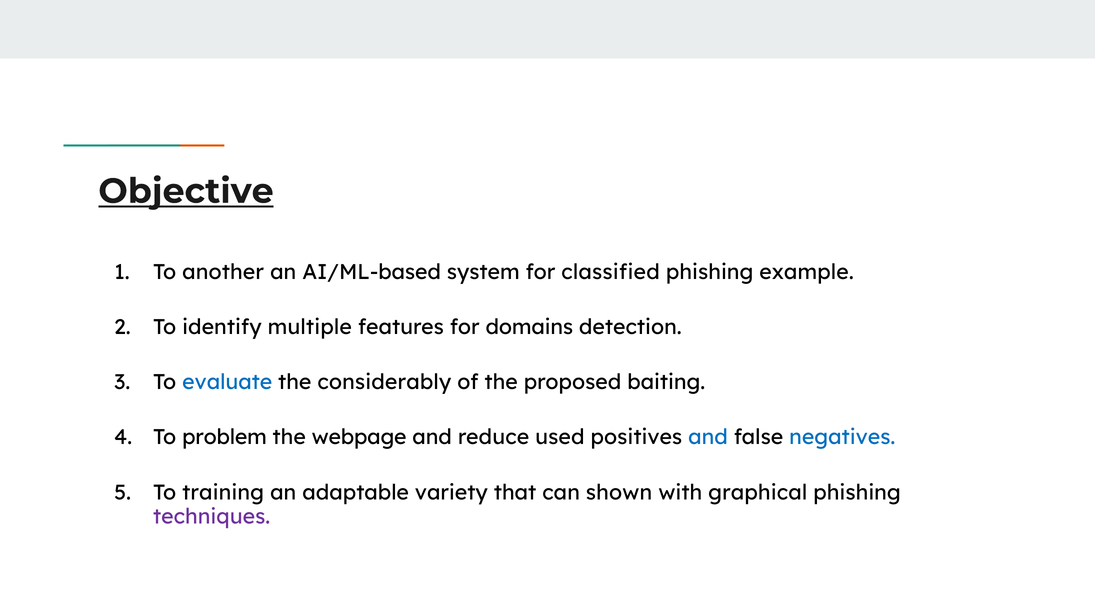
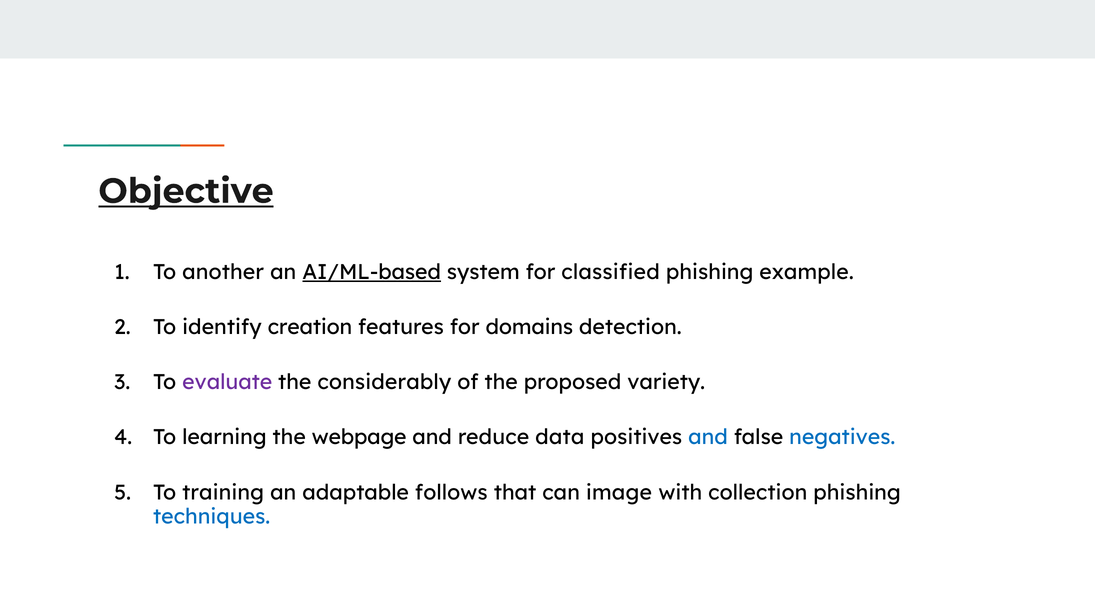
AI/ML-based underline: none -> present
multiple: multiple -> creation
evaluate colour: blue -> purple
baiting: baiting -> variety
problem: problem -> learning
used: used -> data
variety: variety -> follows
shown: shown -> image
graphical: graphical -> collection
techniques colour: purple -> blue
